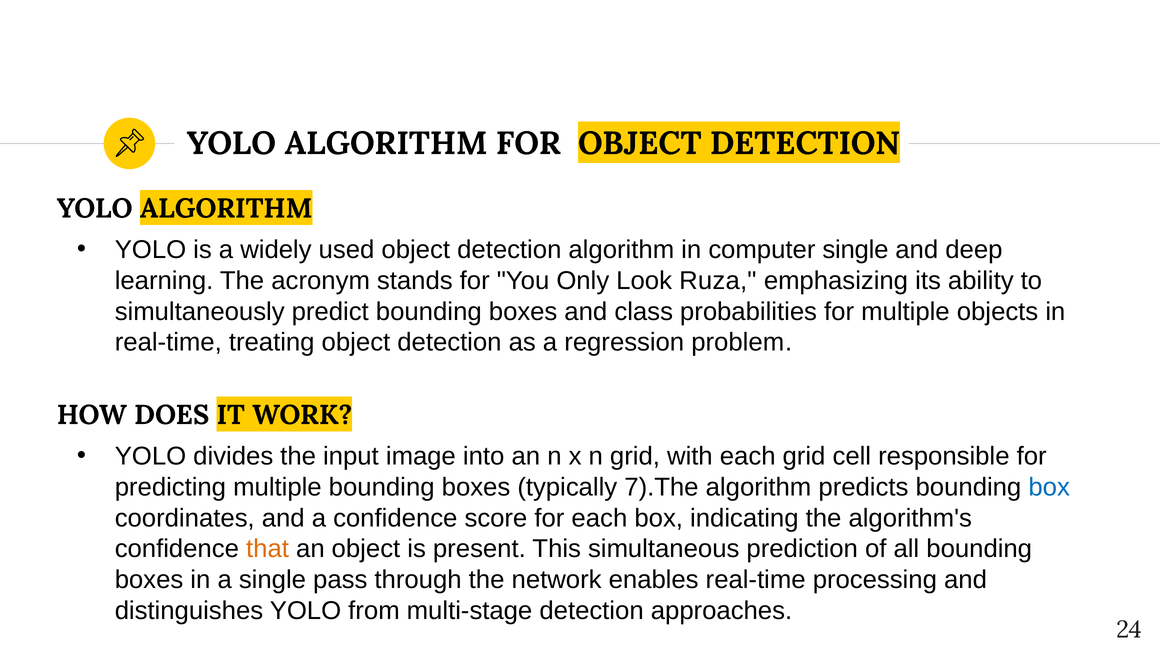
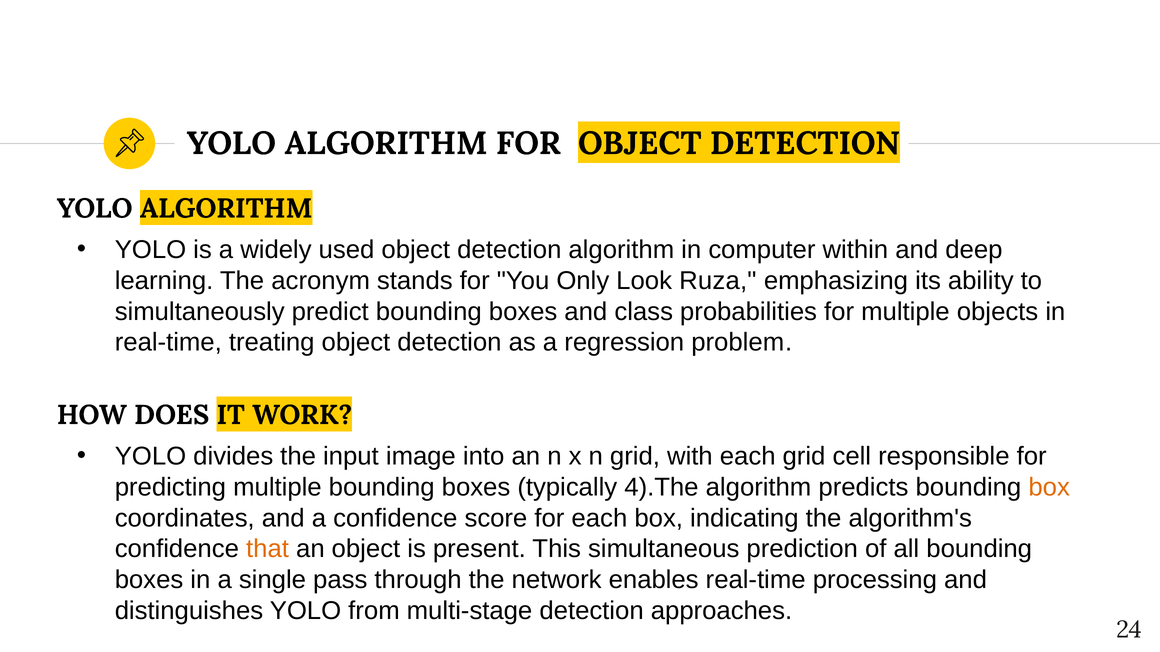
computer single: single -> within
7).The: 7).The -> 4).The
box at (1049, 488) colour: blue -> orange
